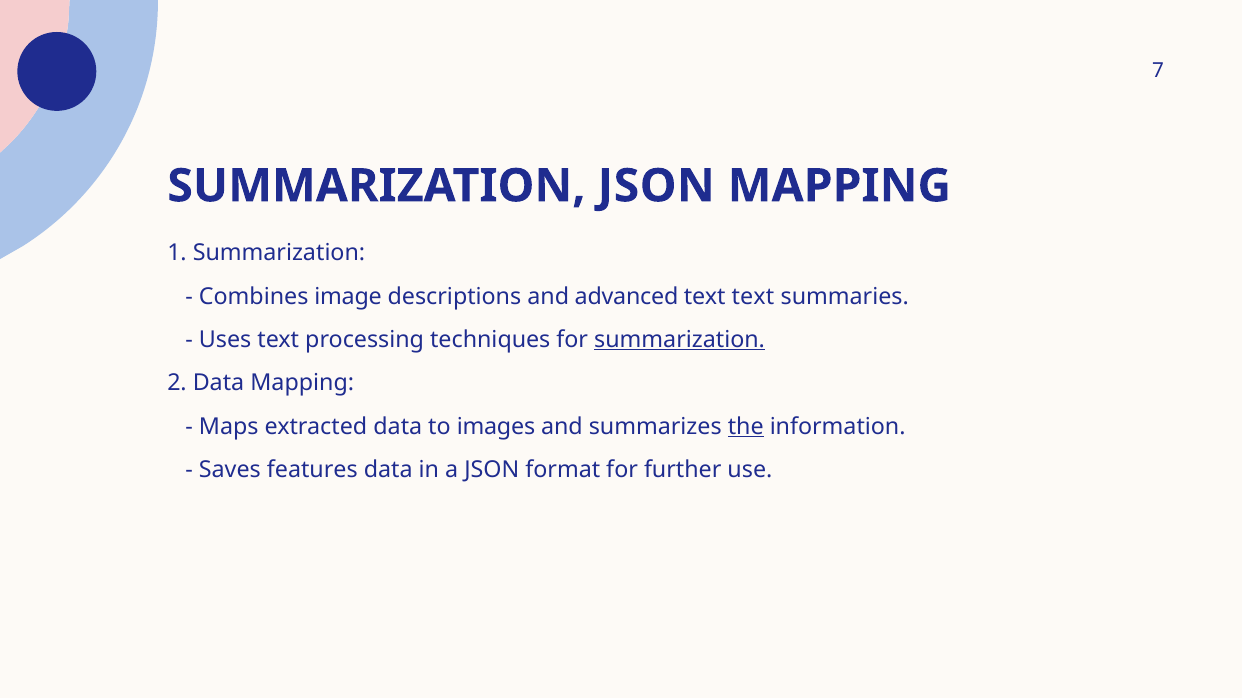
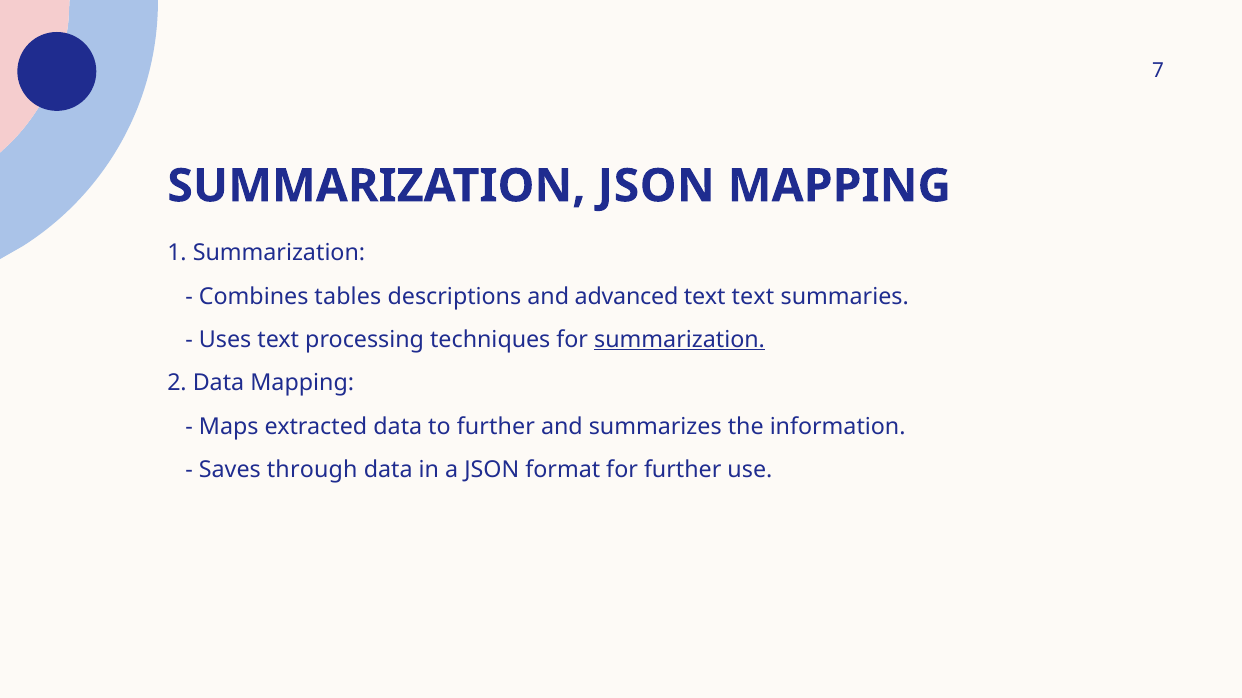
image: image -> tables
to images: images -> further
the underline: present -> none
features: features -> through
